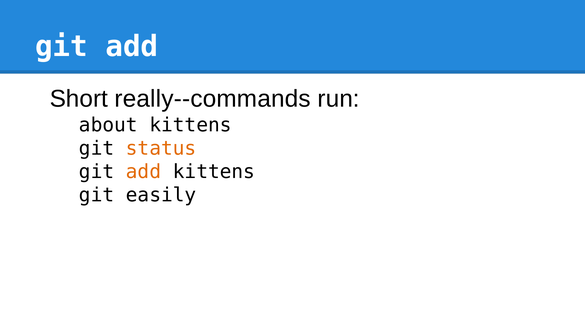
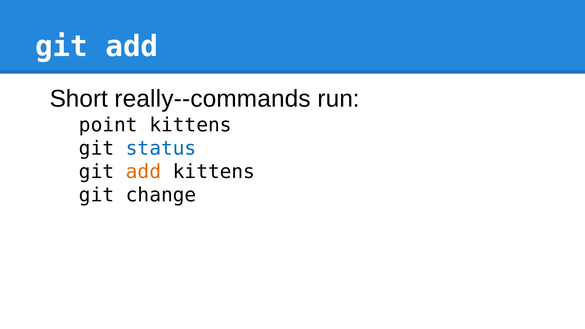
about: about -> point
status colour: orange -> blue
easily: easily -> change
